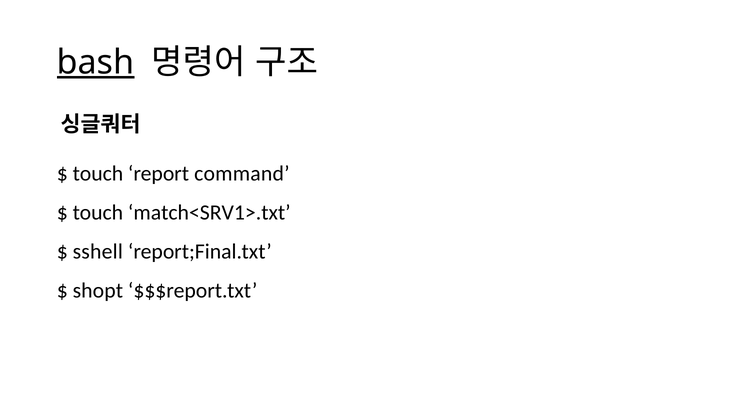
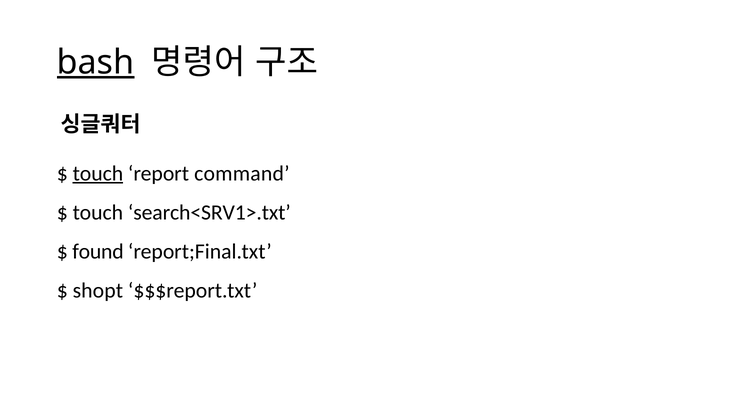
touch at (98, 174) underline: none -> present
match<SRV1>.txt: match<SRV1>.txt -> search<SRV1>.txt
sshell: sshell -> found
